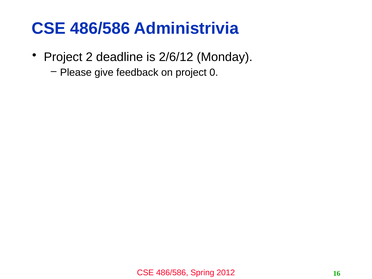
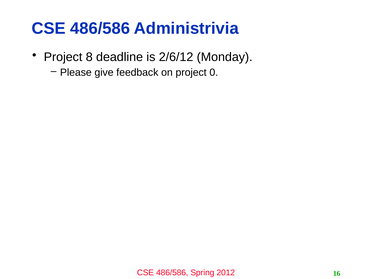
2: 2 -> 8
